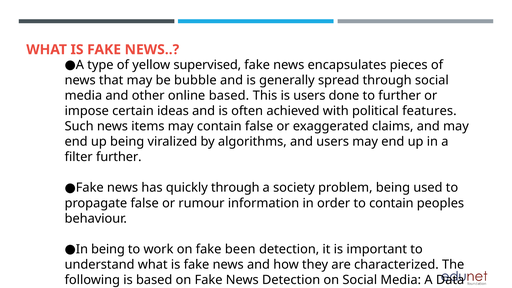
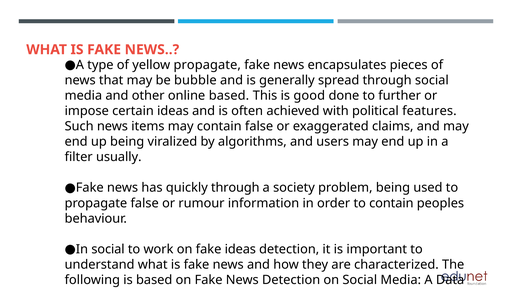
yellow supervised: supervised -> propagate
is users: users -> good
filter further: further -> usually
In being: being -> social
fake been: been -> ideas
